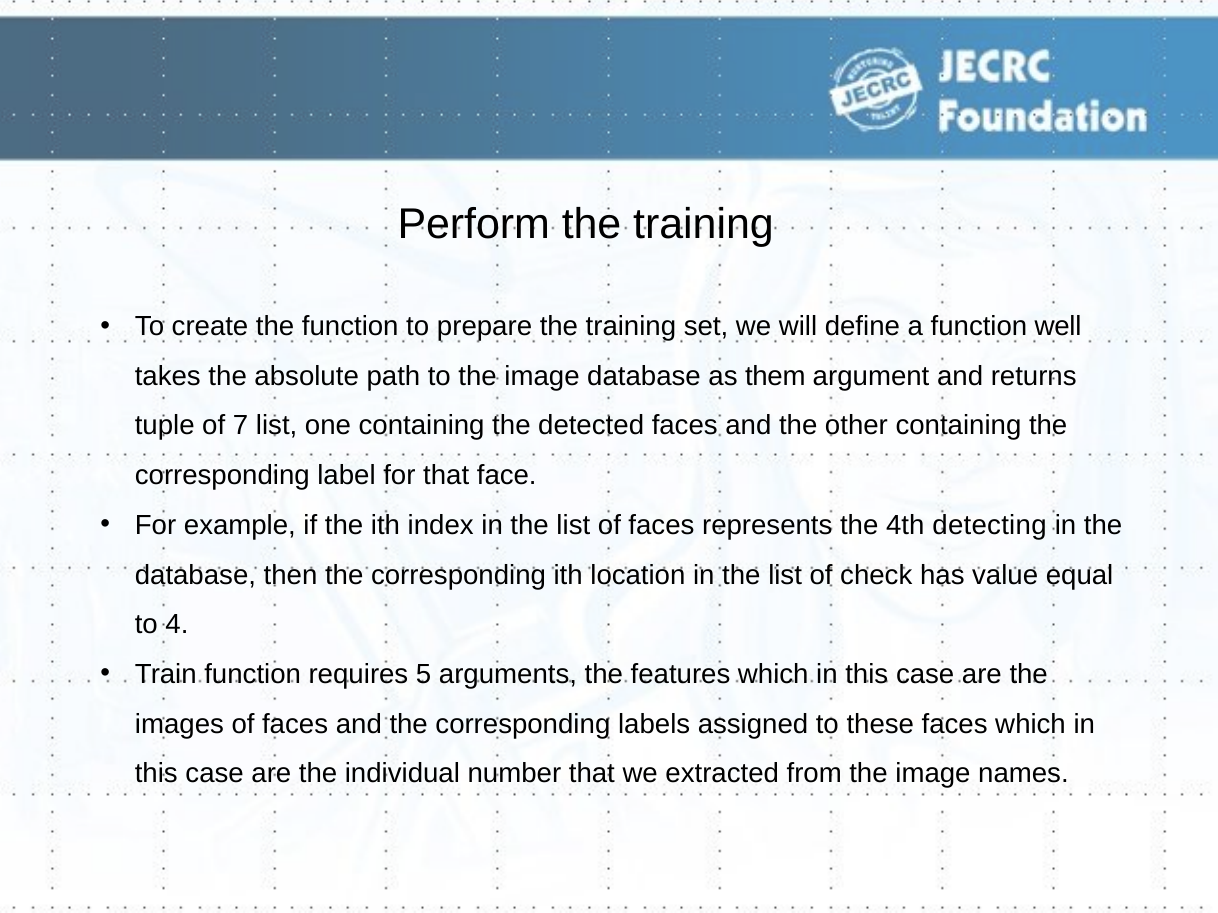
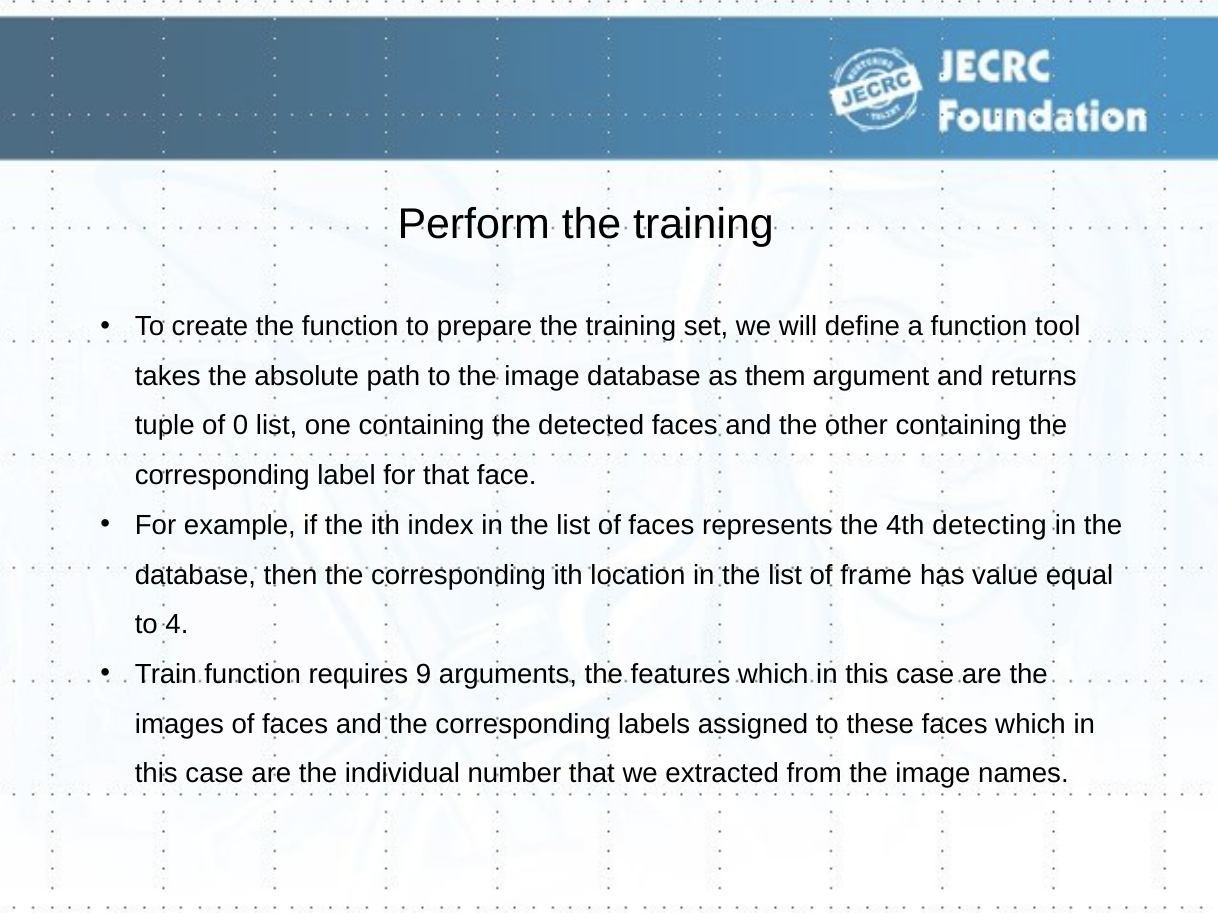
well: well -> tool
7: 7 -> 0
check: check -> frame
5: 5 -> 9
